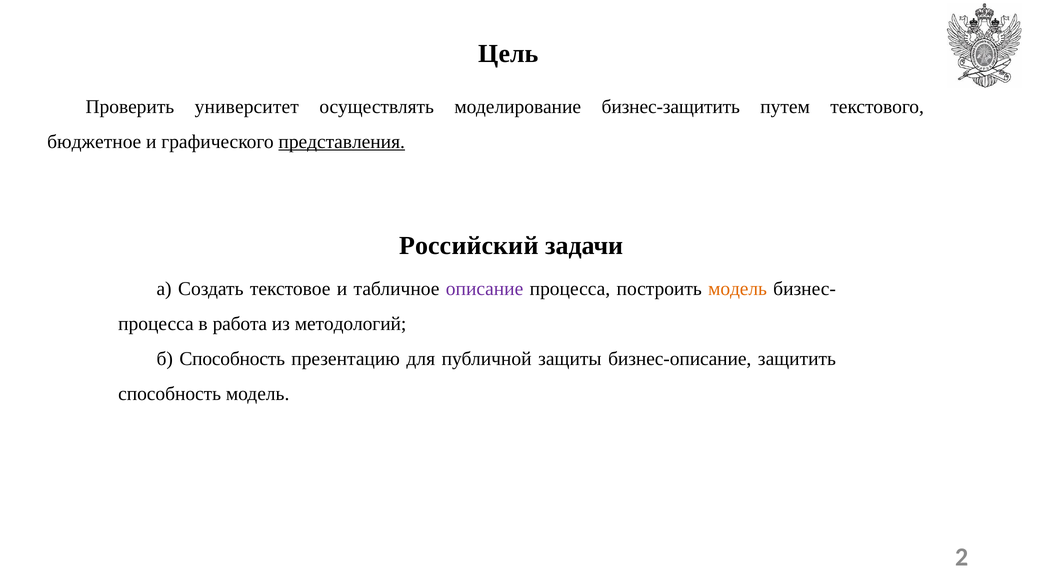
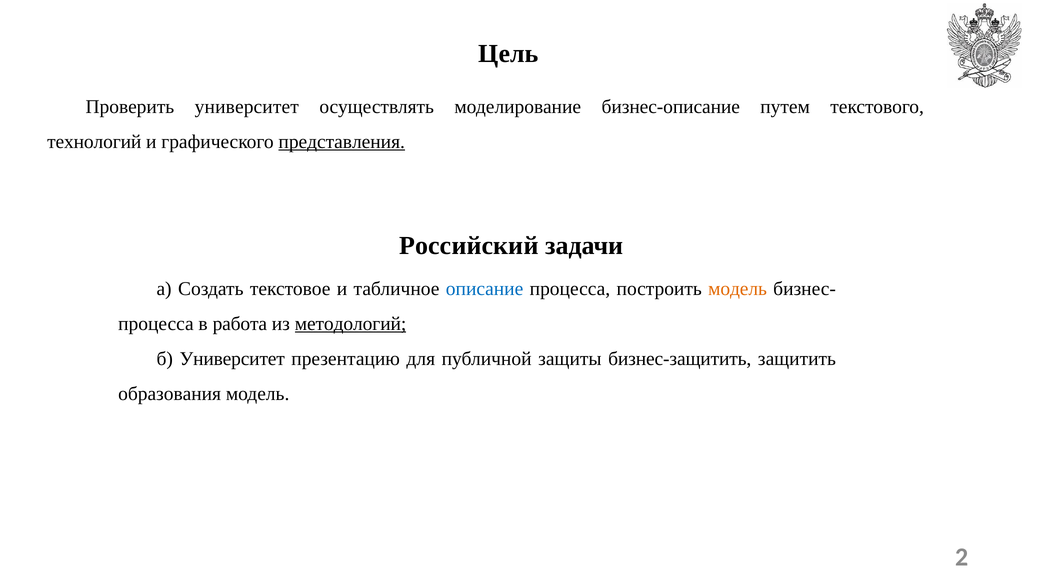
бизнес-защитить: бизнес-защитить -> бизнес-описание
бюджетное: бюджетное -> технологий
описание colour: purple -> blue
методологий underline: none -> present
б Способность: Способность -> Университет
бизнес-описание: бизнес-описание -> бизнес-защитить
способность at (170, 393): способность -> образования
